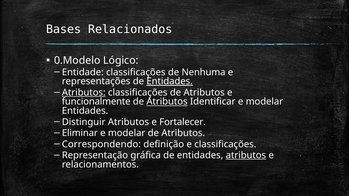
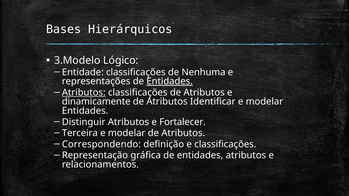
Relacionados: Relacionados -> Hierárquicos
0.Modelo: 0.Modelo -> 3.Modelo
funcionalmente: funcionalmente -> dinamicamente
Atributos at (167, 102) underline: present -> none
Eliminar: Eliminar -> Terceira
atributos at (246, 156) underline: present -> none
